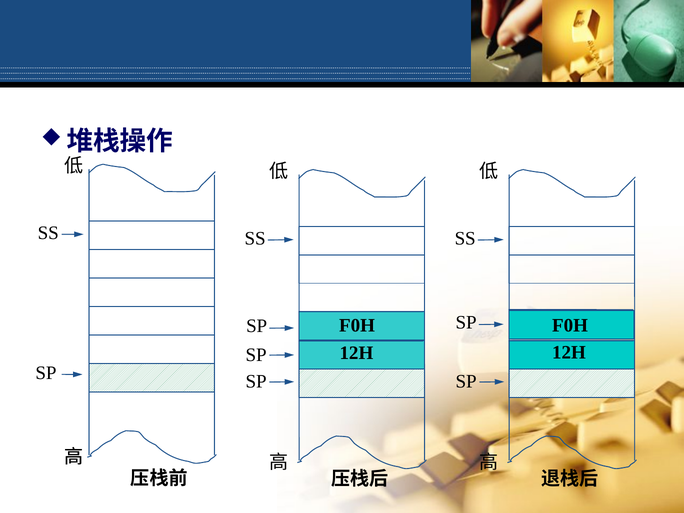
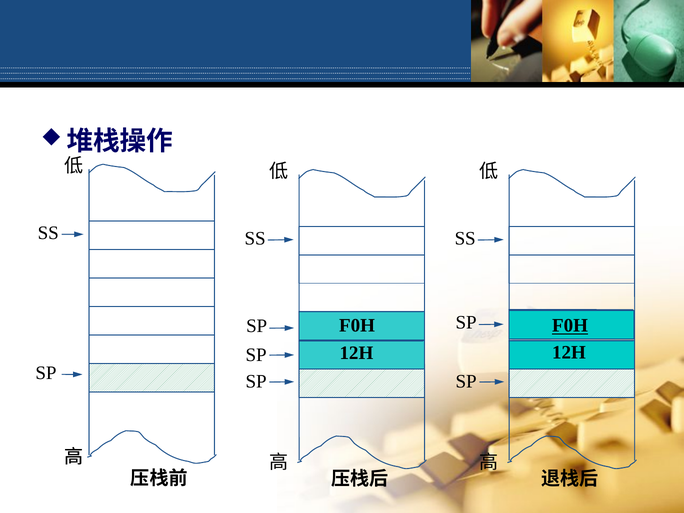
F0H at (570, 326) underline: none -> present
